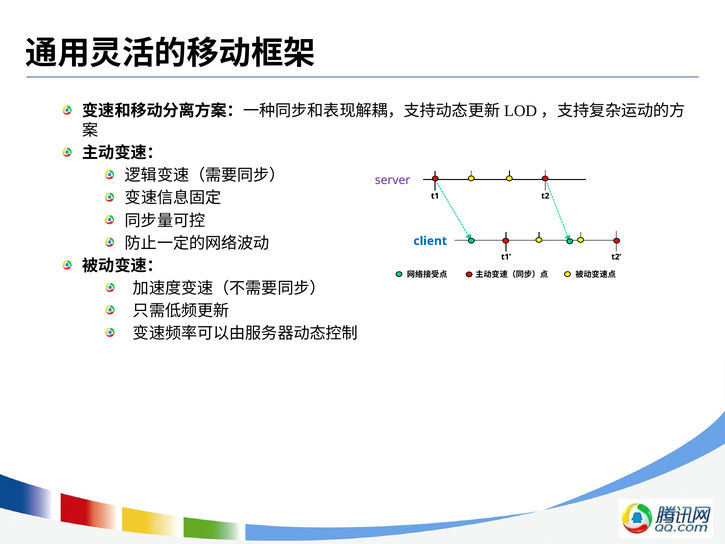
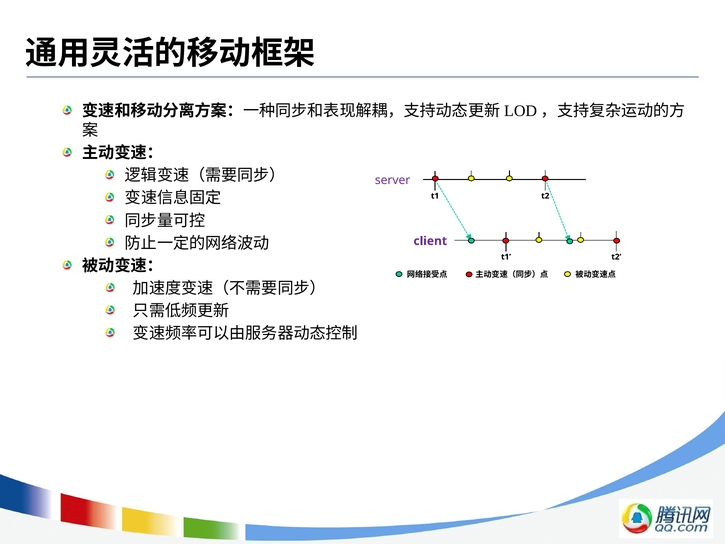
client colour: blue -> purple
